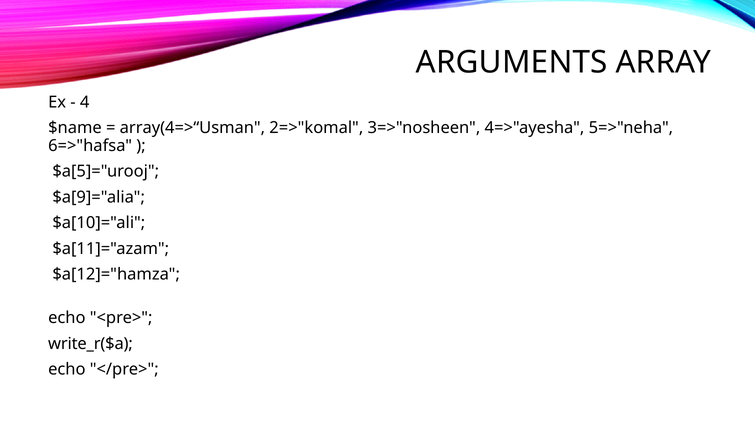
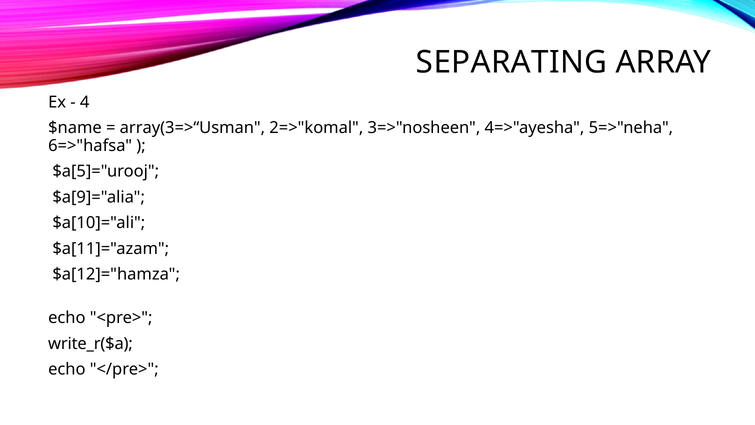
ARGUMENTS: ARGUMENTS -> SEPARATING
array(4=>“Usman: array(4=>“Usman -> array(3=>“Usman
